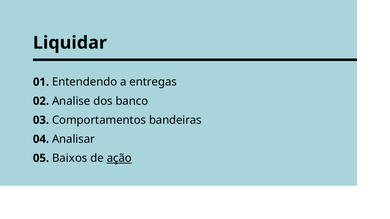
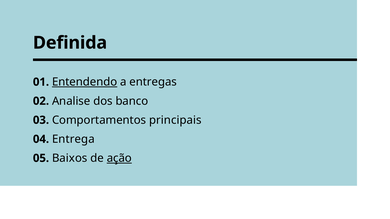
Liquidar: Liquidar -> Definida
Entendendo underline: none -> present
bandeiras: bandeiras -> principais
Analisar: Analisar -> Entrega
